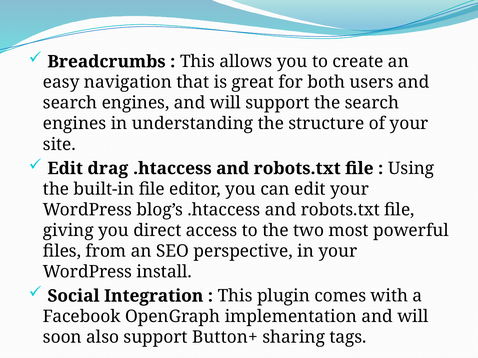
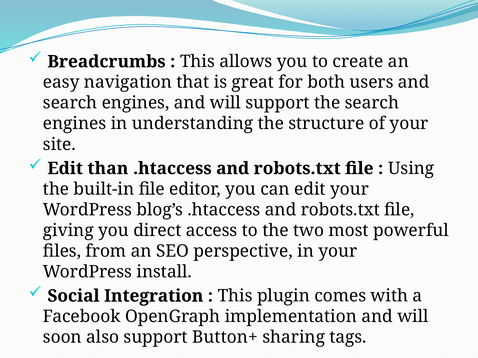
drag: drag -> than
